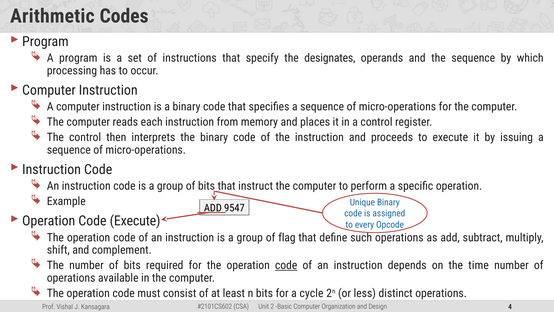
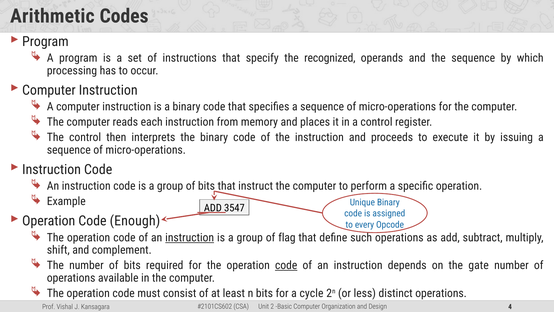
designates: designates -> recognized
9547: 9547 -> 3547
Code Execute: Execute -> Enough
instruction at (190, 237) underline: none -> present
time: time -> gate
